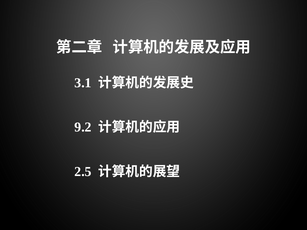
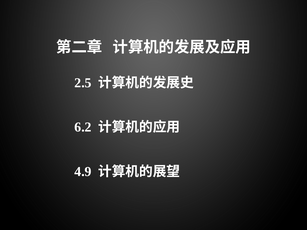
3.1: 3.1 -> 2.5
9.2: 9.2 -> 6.2
2.5: 2.5 -> 4.9
